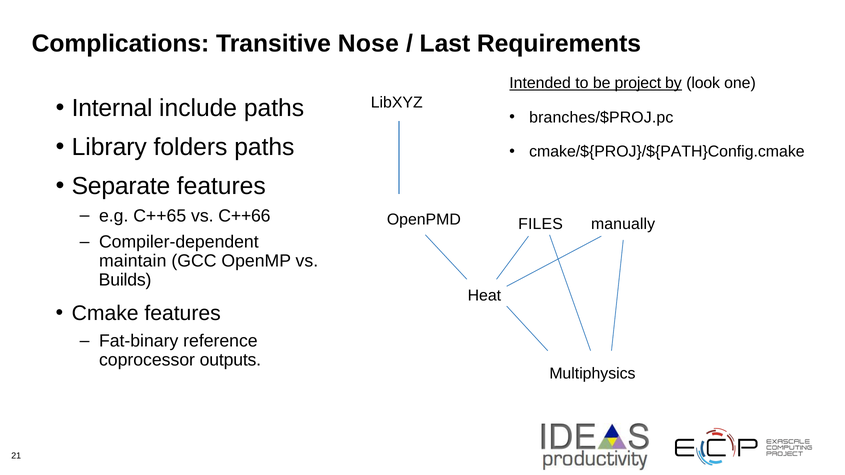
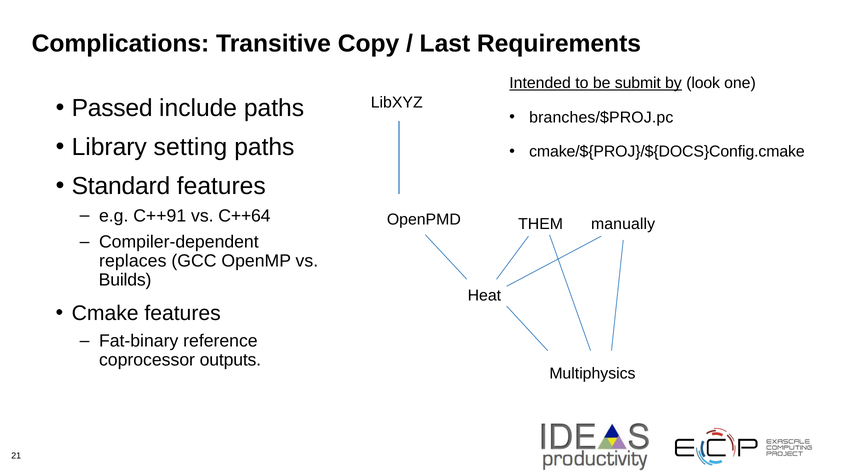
Nose: Nose -> Copy
project: project -> submit
Internal: Internal -> Passed
folders: folders -> setting
cmake/${PROJ}/${PATH}Config.cmake: cmake/${PROJ}/${PATH}Config.cmake -> cmake/${PROJ}/${DOCS}Config.cmake
Separate: Separate -> Standard
C++65: C++65 -> C++91
C++66: C++66 -> C++64
FILES: FILES -> THEM
maintain: maintain -> replaces
